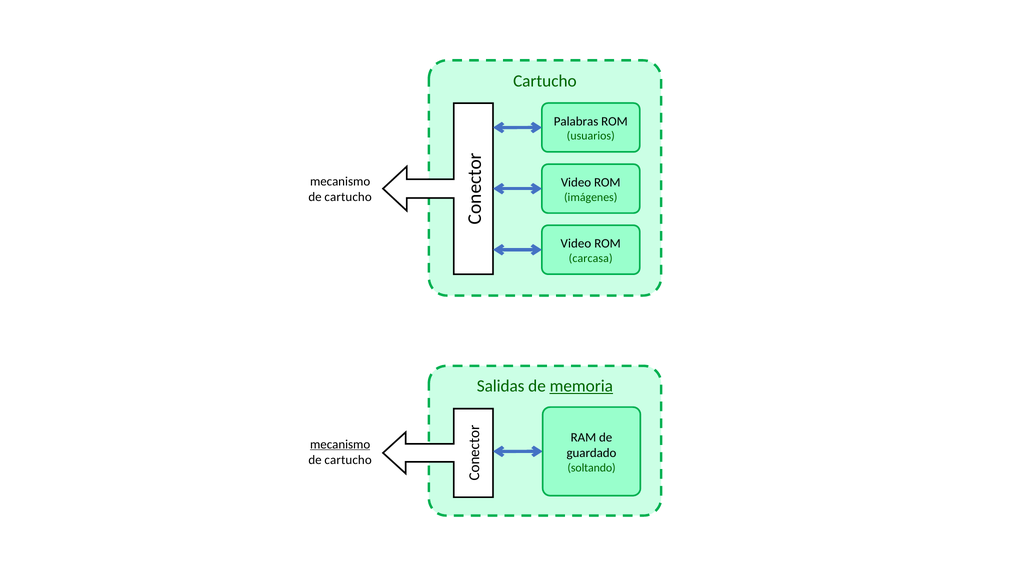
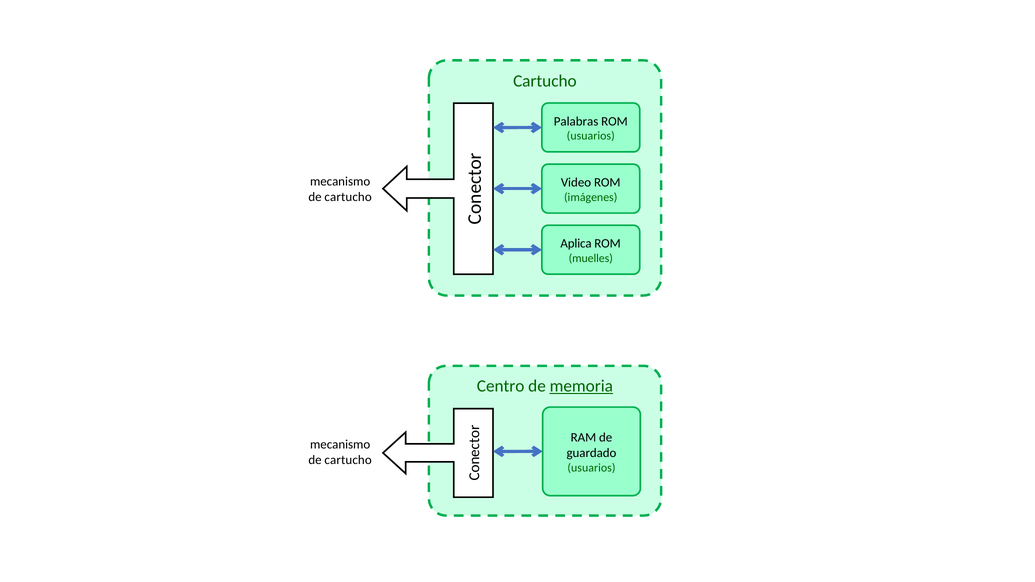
Video at (576, 244): Video -> Aplica
carcasa: carcasa -> muelles
Salidas: Salidas -> Centro
mecanismo at (340, 444) underline: present -> none
soltando at (592, 468): soltando -> usuarios
